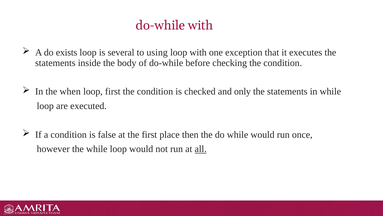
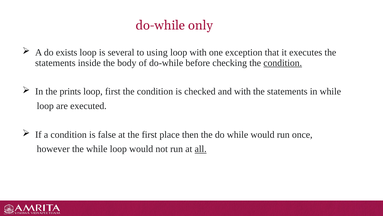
do-while with: with -> only
condition at (283, 63) underline: none -> present
when: when -> prints
and only: only -> with
